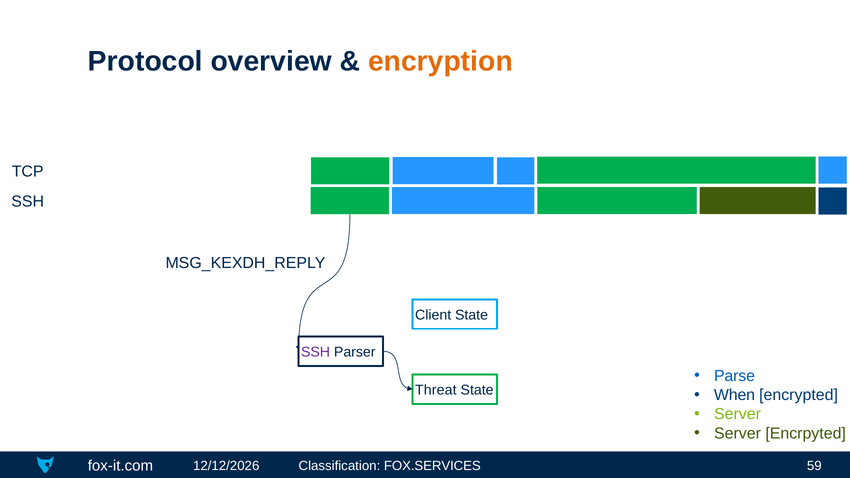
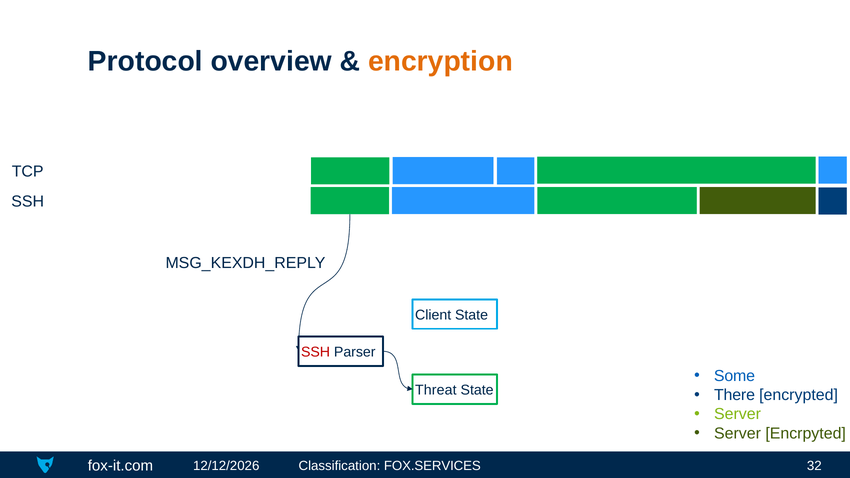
SSH at (316, 352) colour: purple -> red
Parse: Parse -> Some
When: When -> There
59: 59 -> 32
